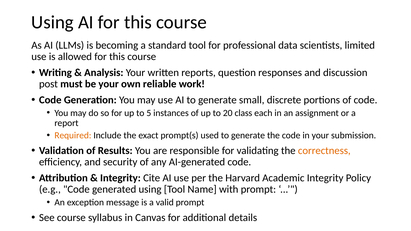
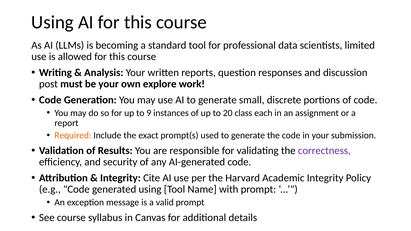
reliable: reliable -> explore
5: 5 -> 9
correctness colour: orange -> purple
